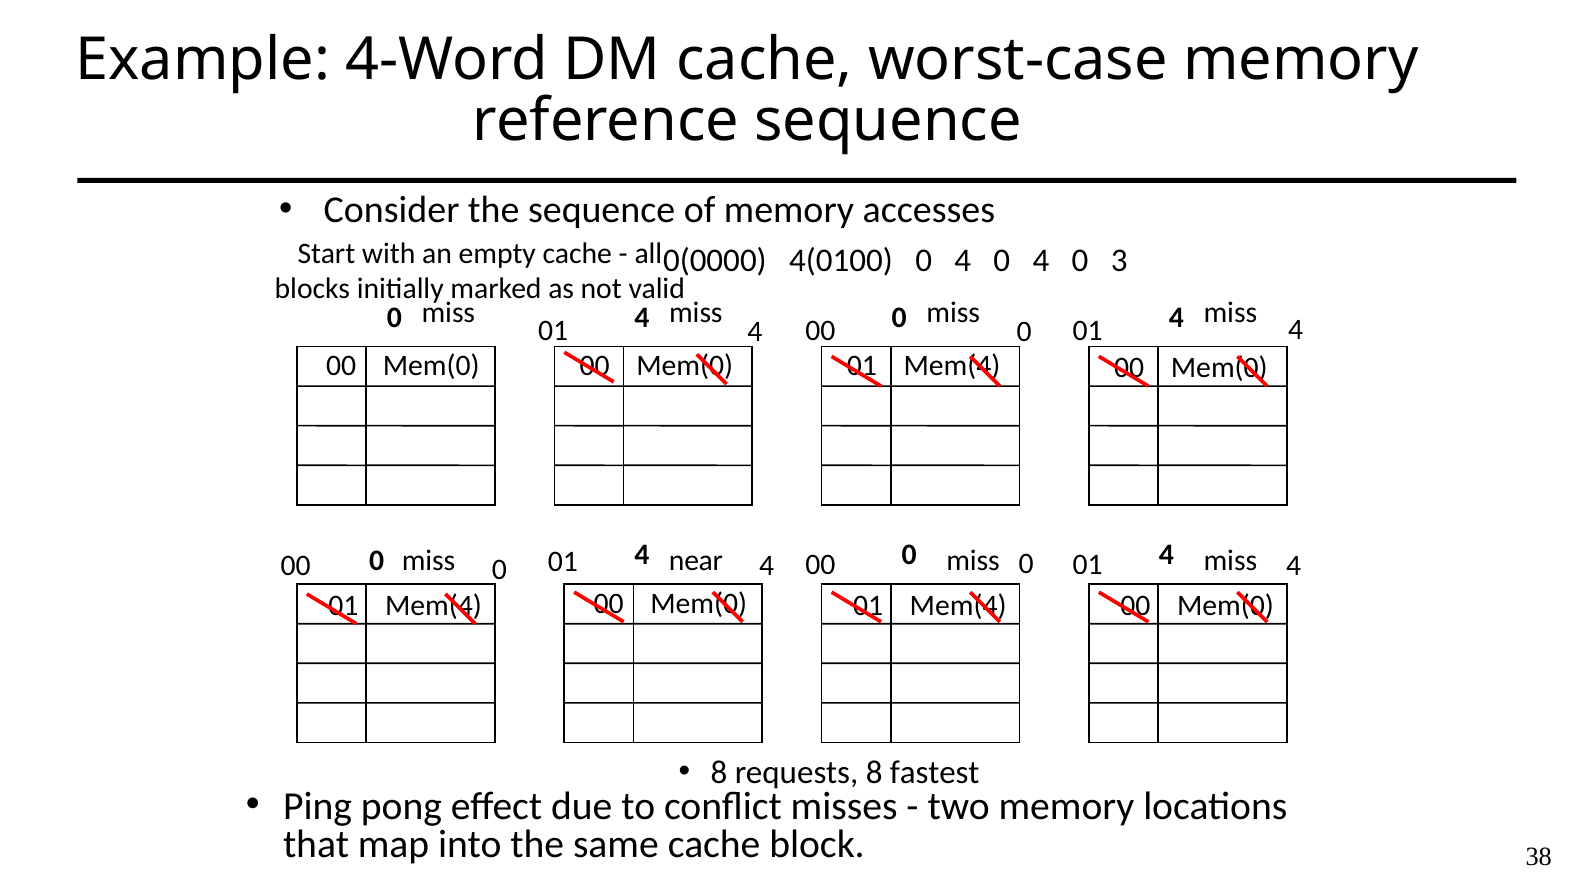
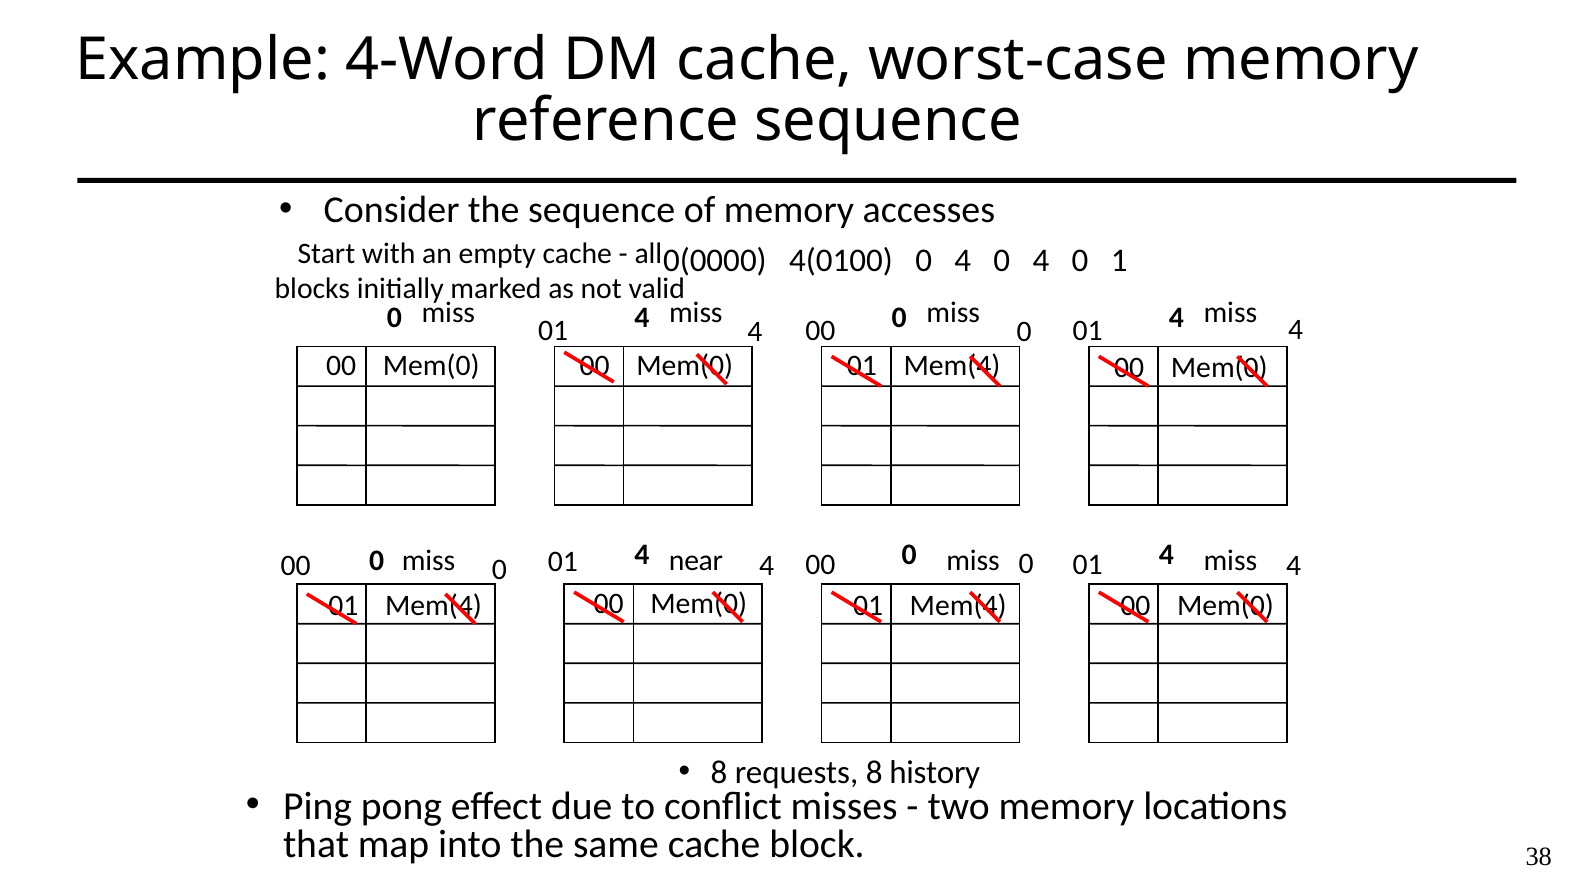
3: 3 -> 1
fastest: fastest -> history
